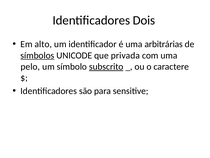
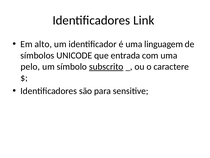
Dois: Dois -> Link
arbitrárias: arbitrárias -> linguagem
símbolos underline: present -> none
privada: privada -> entrada
